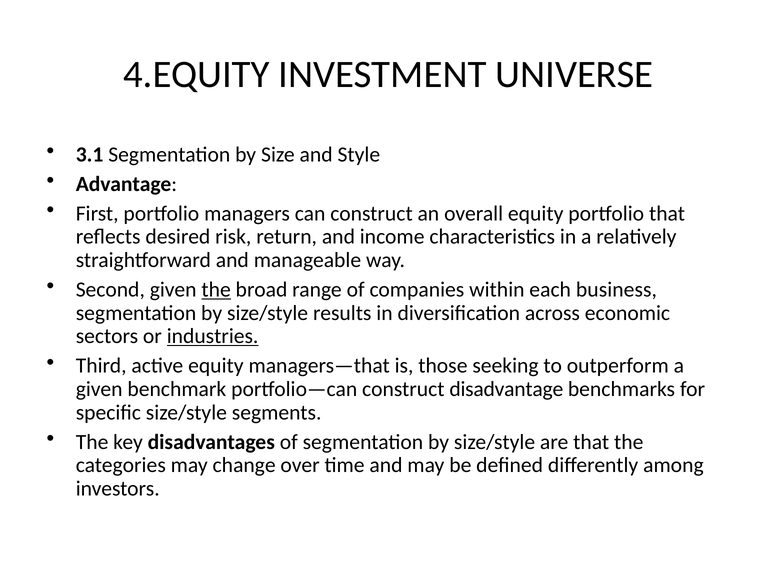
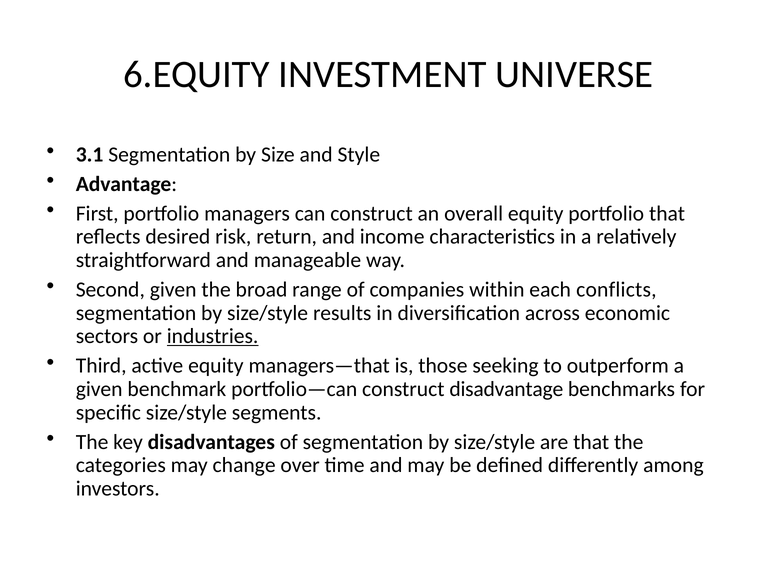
4.EQUITY: 4.EQUITY -> 6.EQUITY
the at (216, 290) underline: present -> none
business: business -> conflicts
